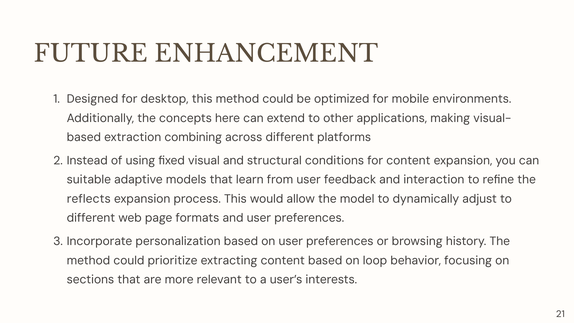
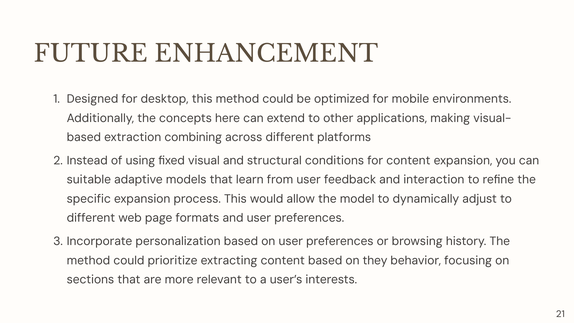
reflects: reflects -> specific
loop: loop -> they
